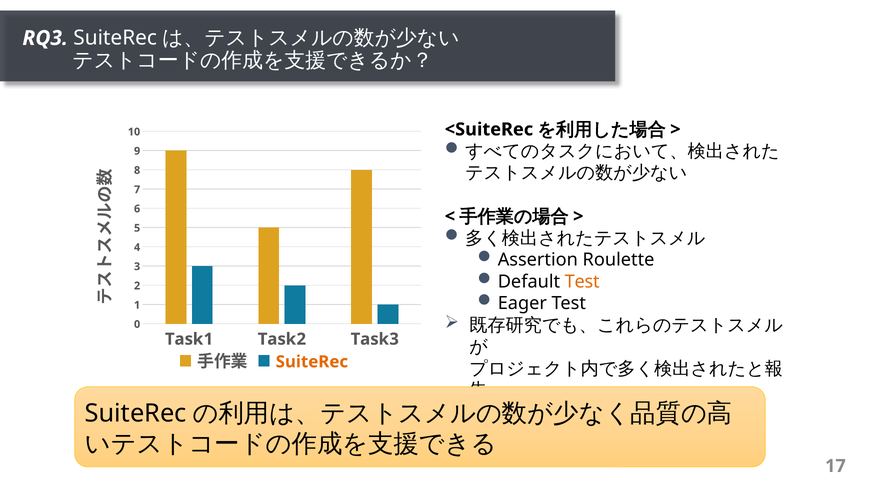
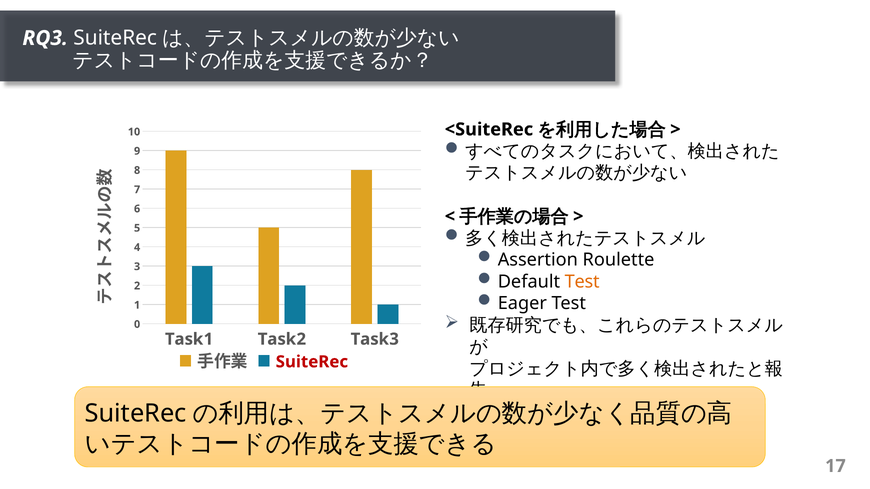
SuiteRec at (312, 362) colour: orange -> red
